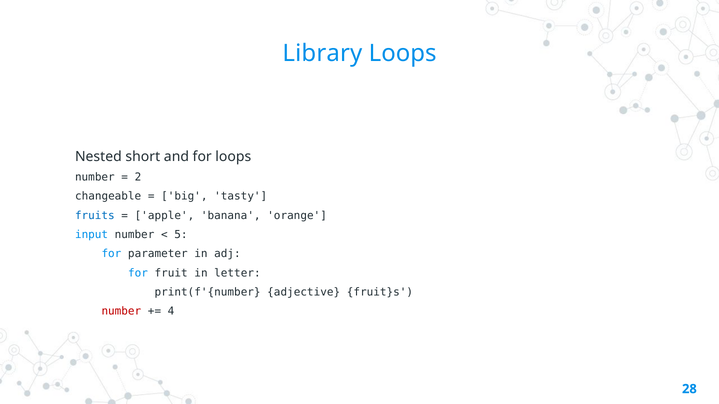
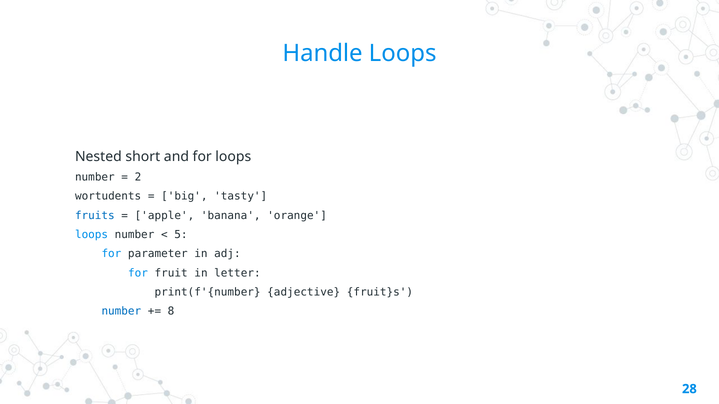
Library: Library -> Handle
changeable: changeable -> wortudents
input at (92, 235): input -> loops
number at (121, 312) colour: red -> blue
4: 4 -> 8
